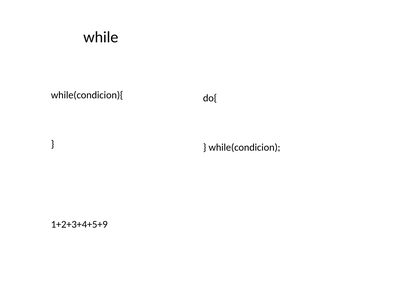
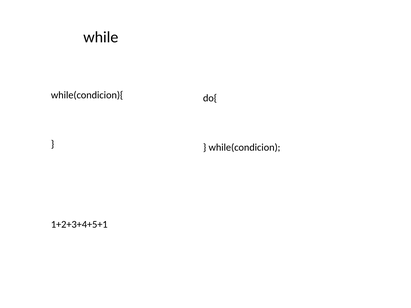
1+2+3+4+5+9: 1+2+3+4+5+9 -> 1+2+3+4+5+1
